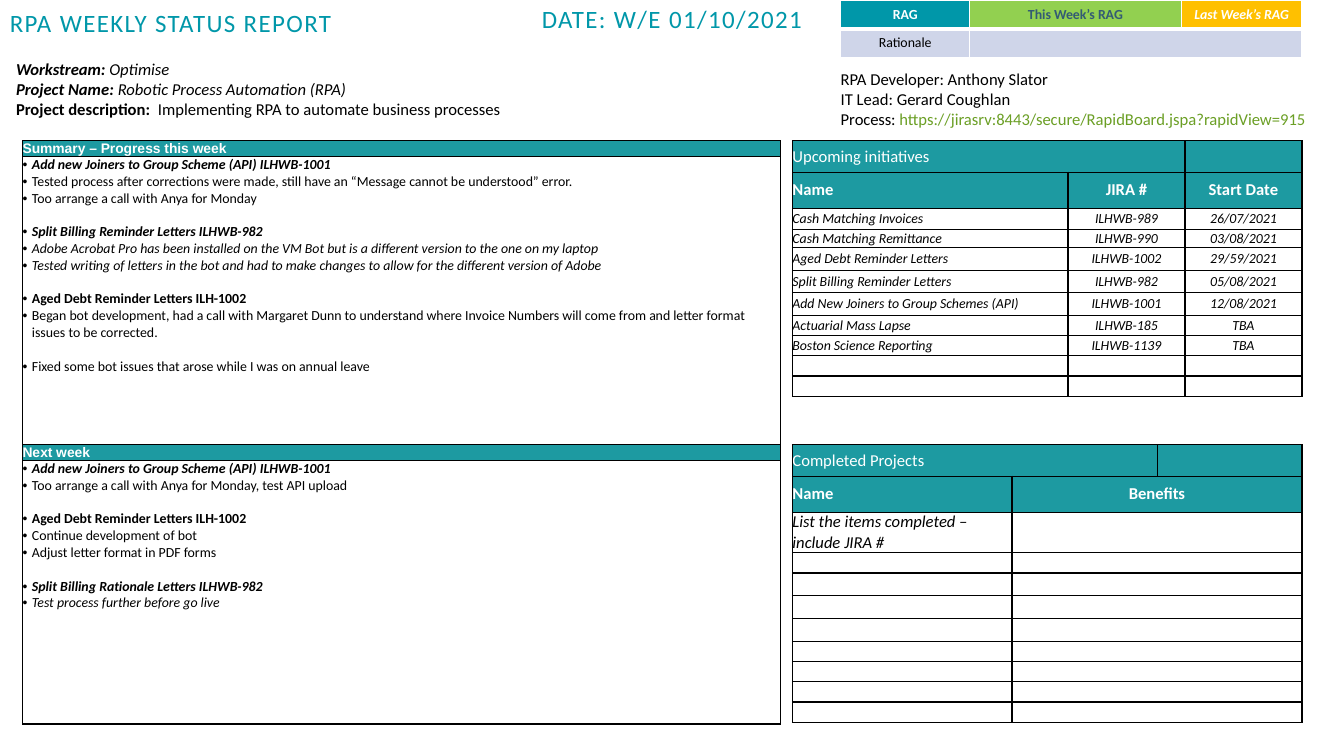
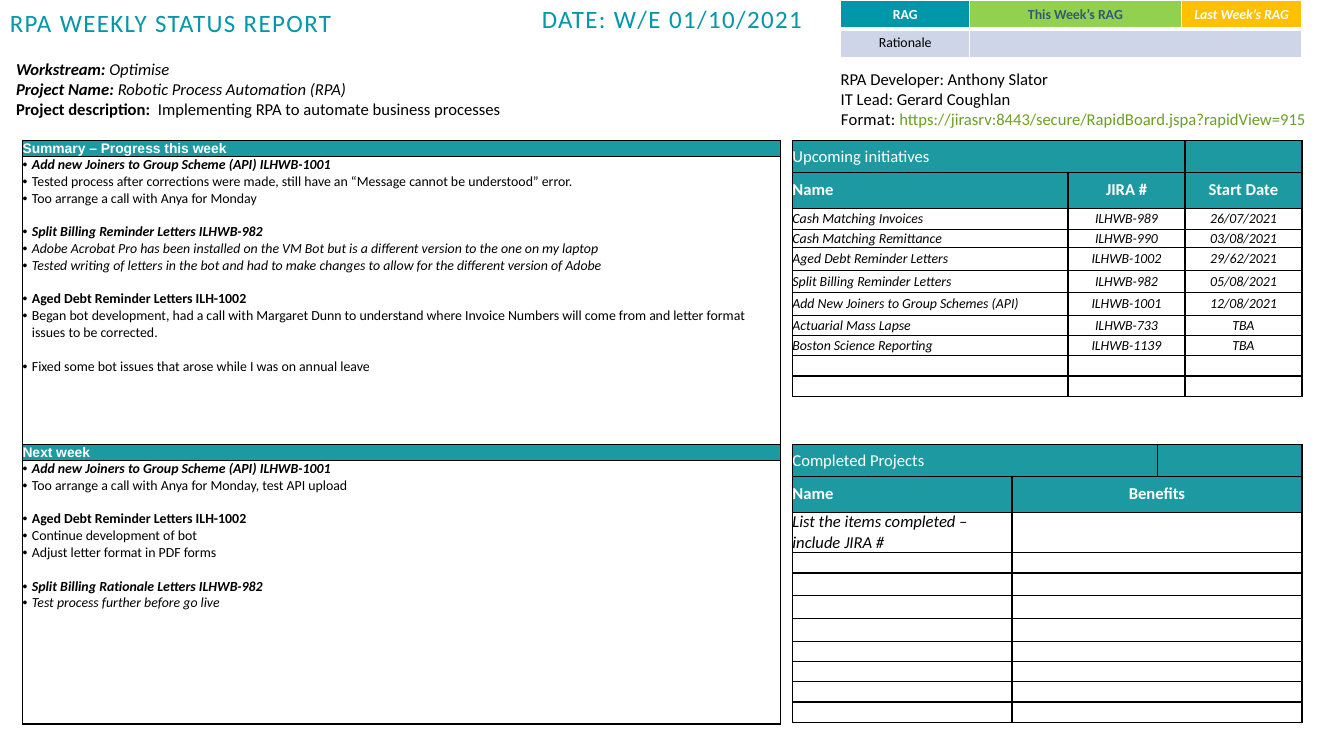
Process at (868, 120): Process -> Format
29/59/2021: 29/59/2021 -> 29/62/2021
ILHWB-185: ILHWB-185 -> ILHWB-733
